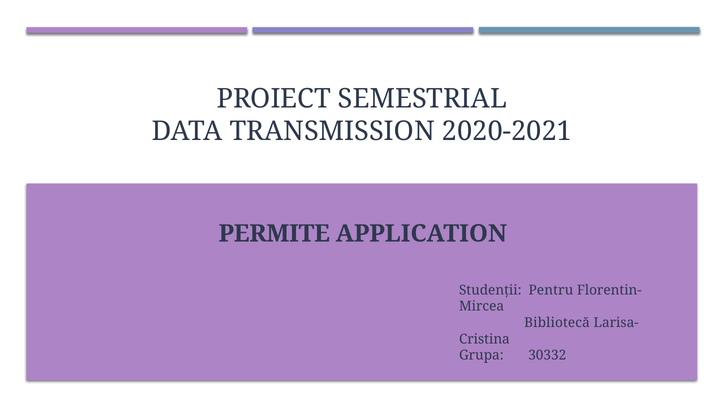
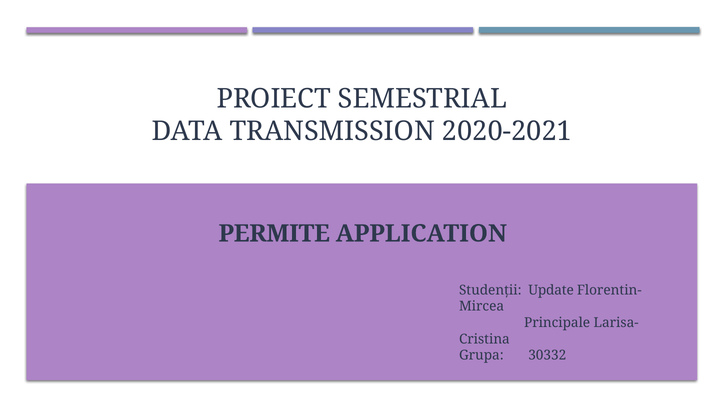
Pentru: Pentru -> Update
Bibliotecă: Bibliotecă -> Principale
